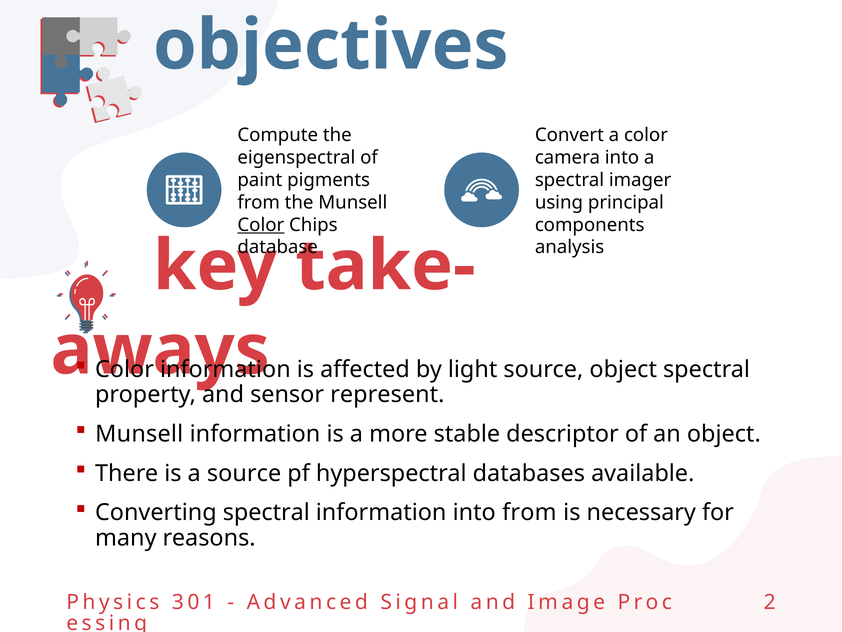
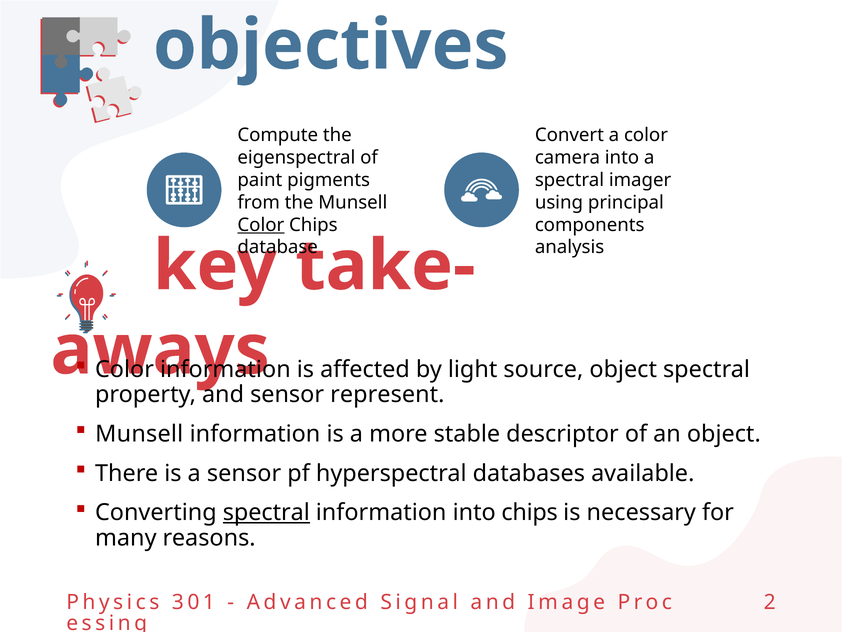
a source: source -> sensor
spectral at (266, 512) underline: none -> present
into from: from -> chips
